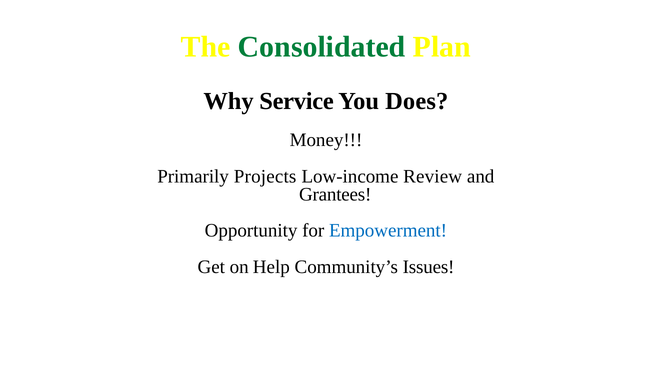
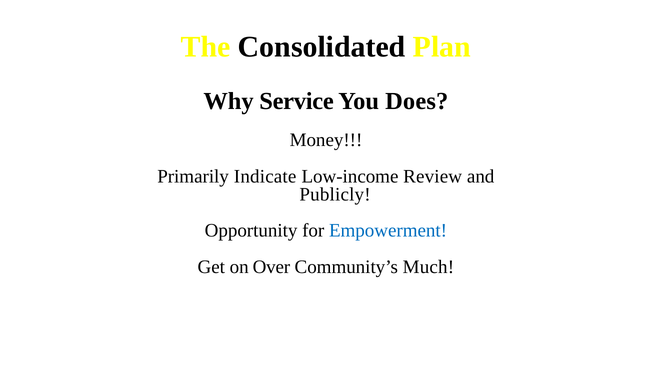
Consolidated colour: green -> black
Projects: Projects -> Indicate
Grantees: Grantees -> Publicly
Help: Help -> Over
Issues: Issues -> Much
